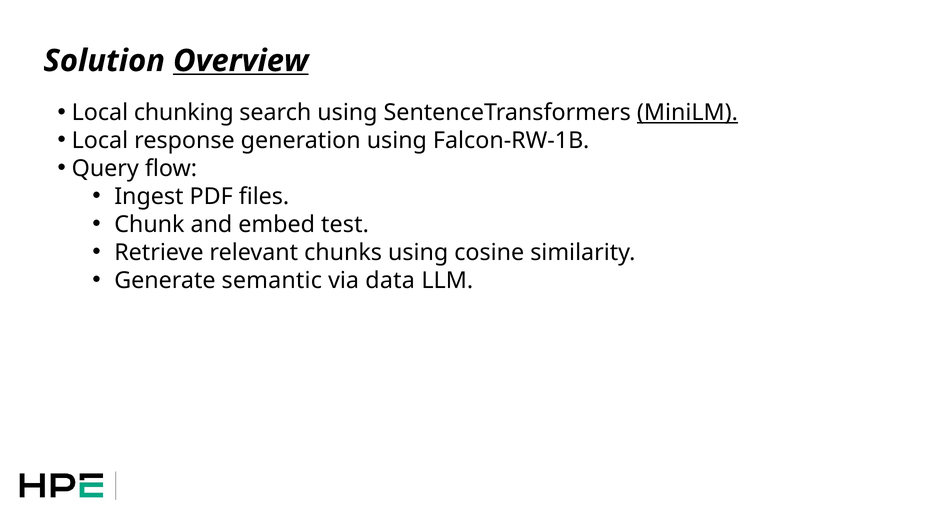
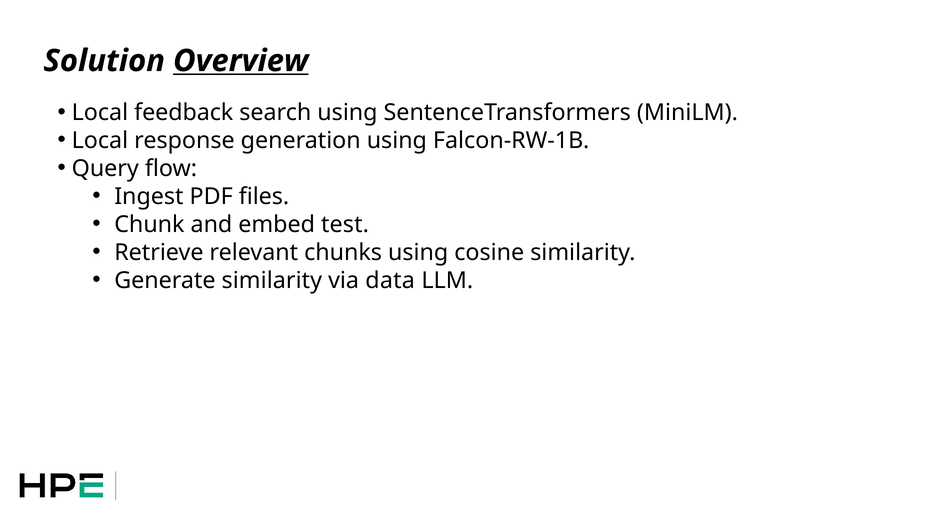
chunking: chunking -> feedback
MiniLM underline: present -> none
Generate semantic: semantic -> similarity
